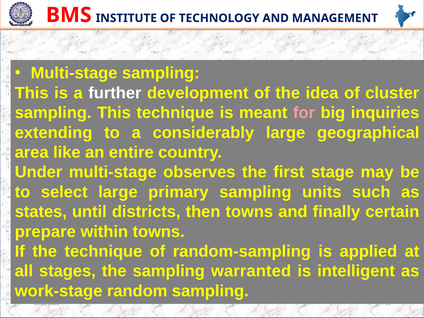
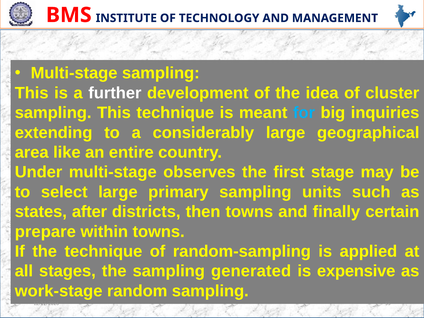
for colour: pink -> light blue
until: until -> after
warranted: warranted -> generated
intelligent: intelligent -> expensive
